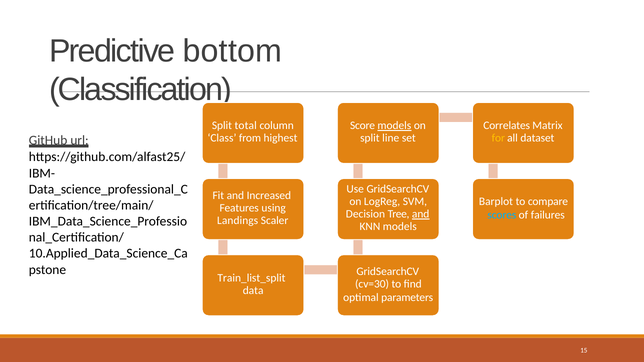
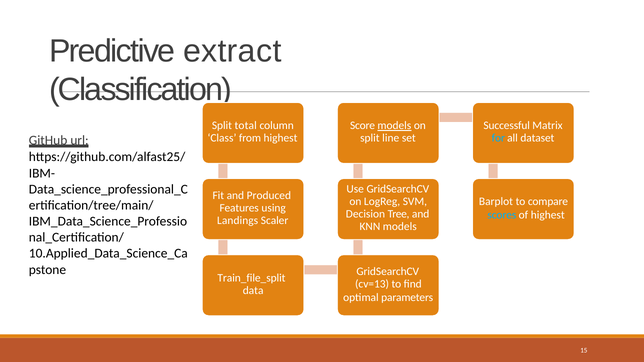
bottom: bottom -> extract
Correlates: Correlates -> Successful
for colour: yellow -> light blue
Increased: Increased -> Produced
and at (421, 214) underline: present -> none
of failures: failures -> highest
Train_list_split: Train_list_split -> Train_file_split
cv=30: cv=30 -> cv=13
